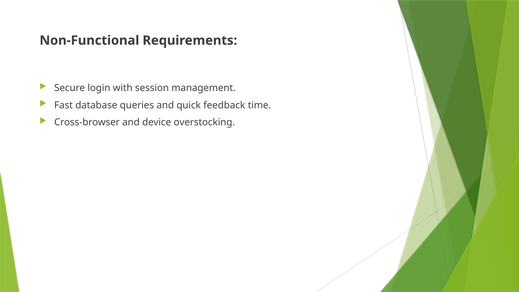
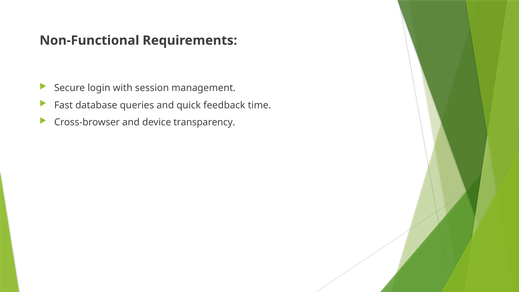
overstocking: overstocking -> transparency
